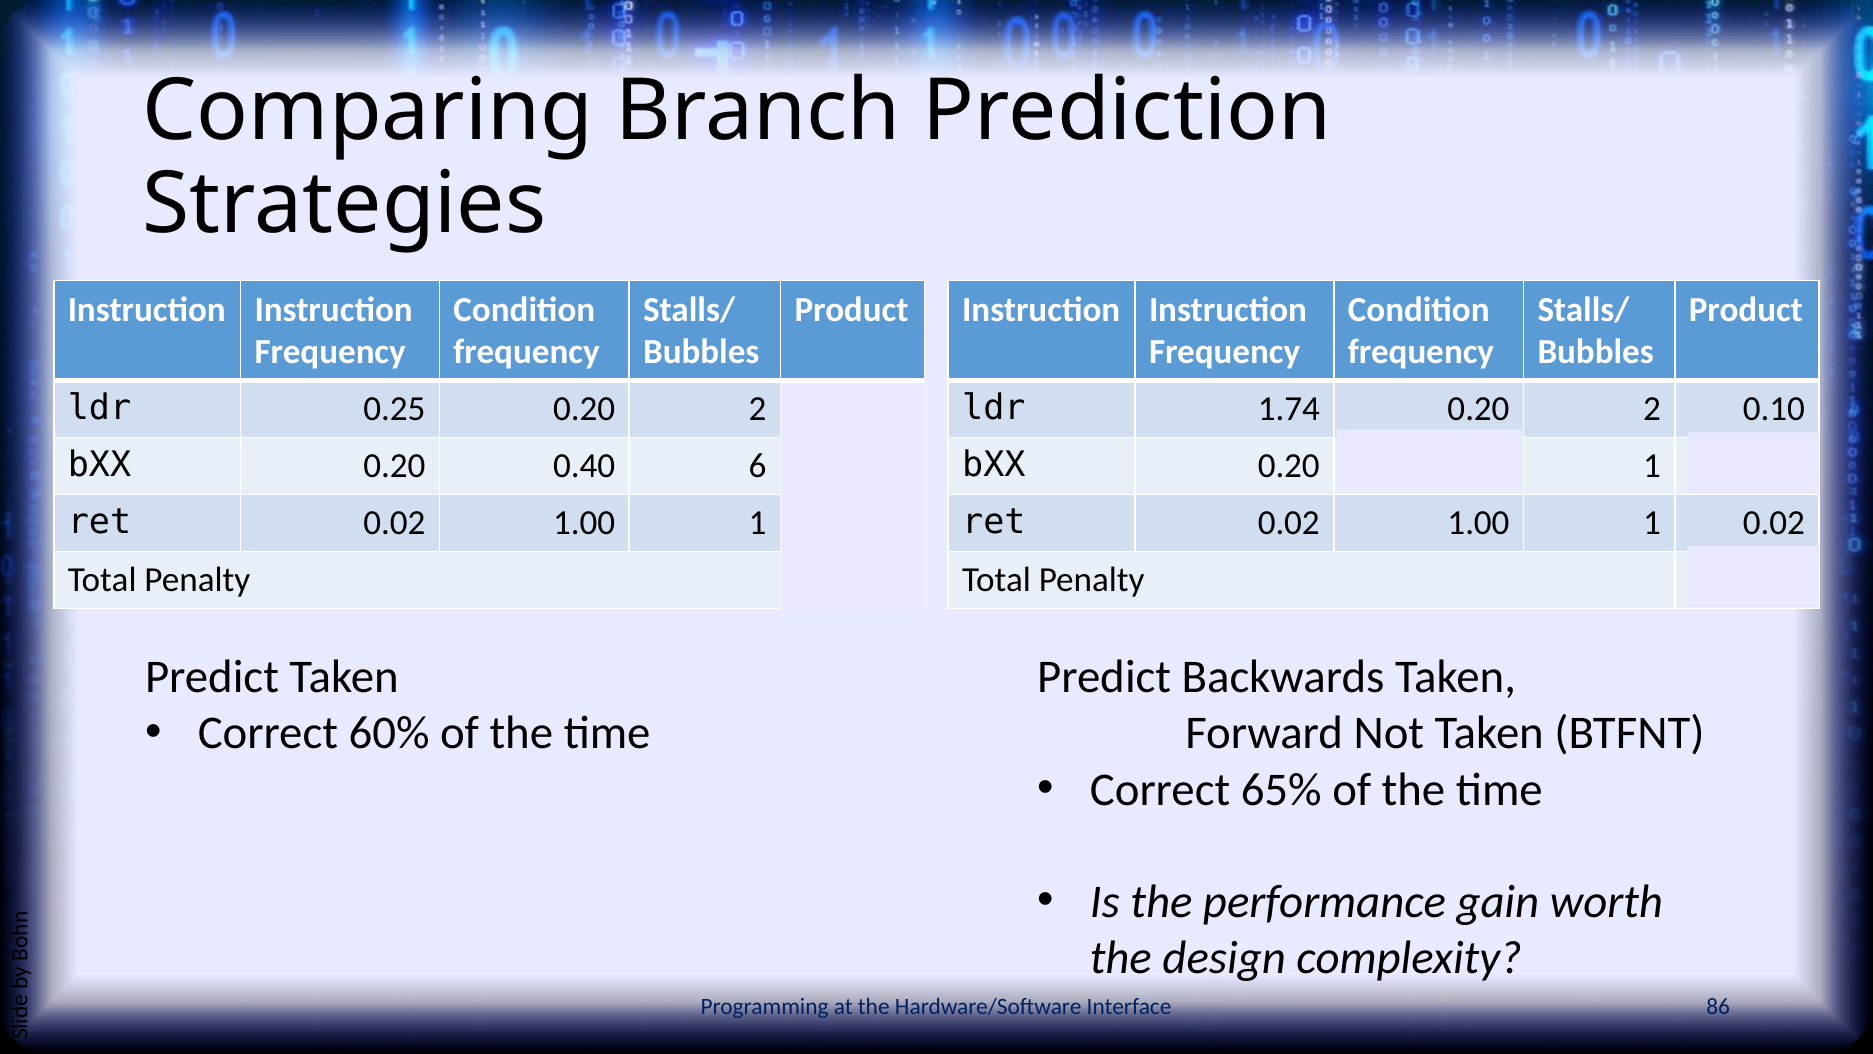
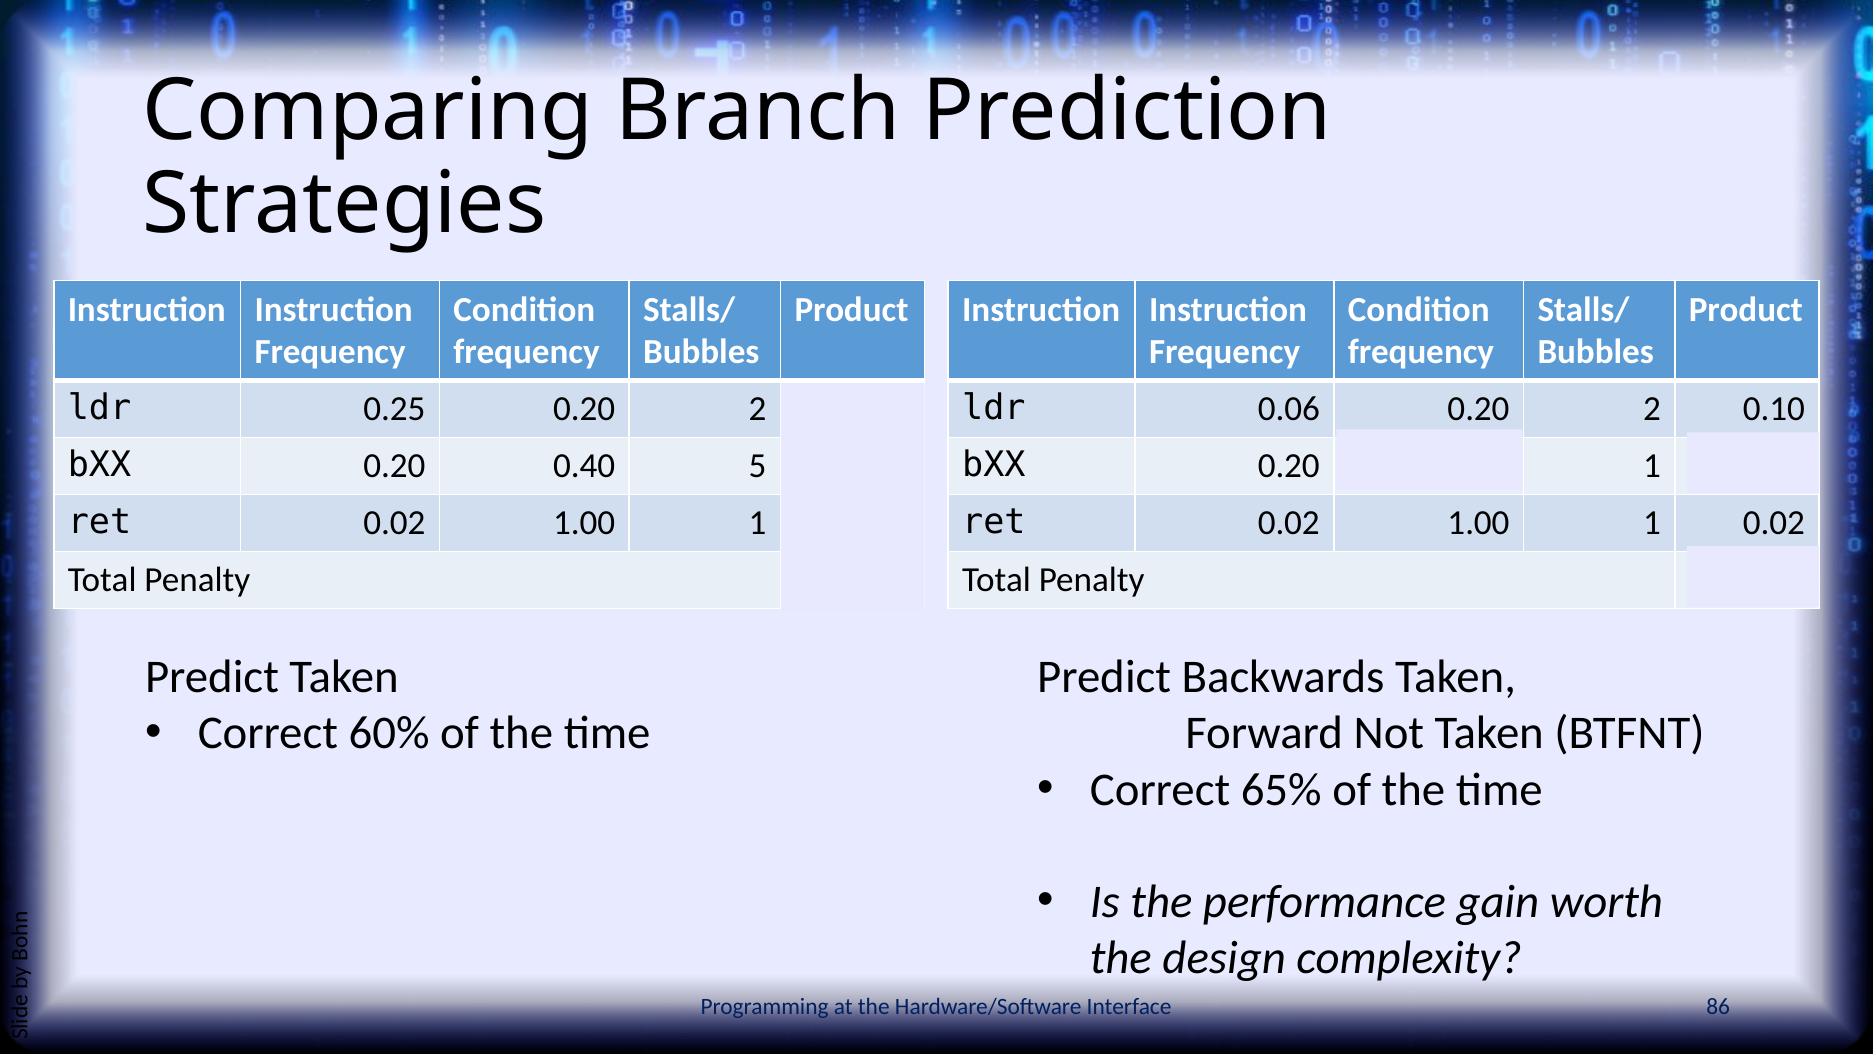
1.74: 1.74 -> 0.06
6: 6 -> 5
